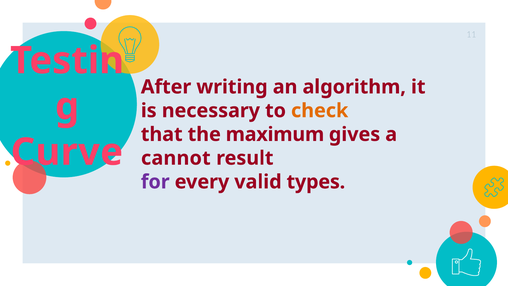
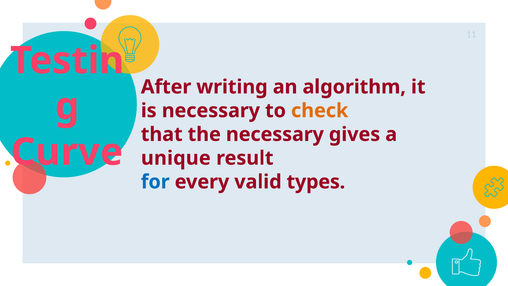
the maximum: maximum -> necessary
cannot: cannot -> unique
for colour: purple -> blue
